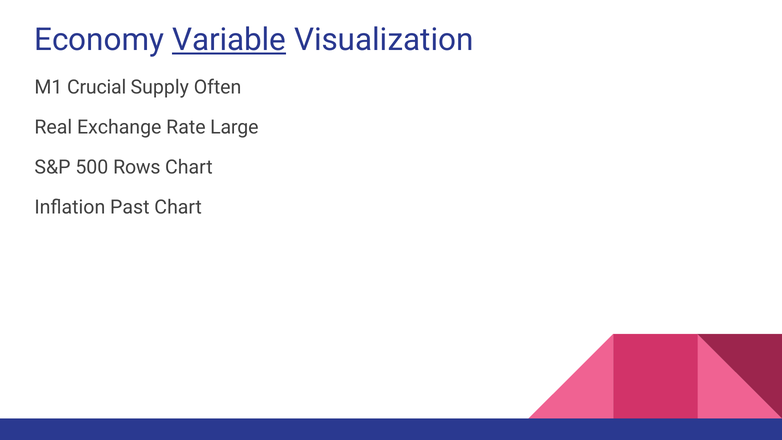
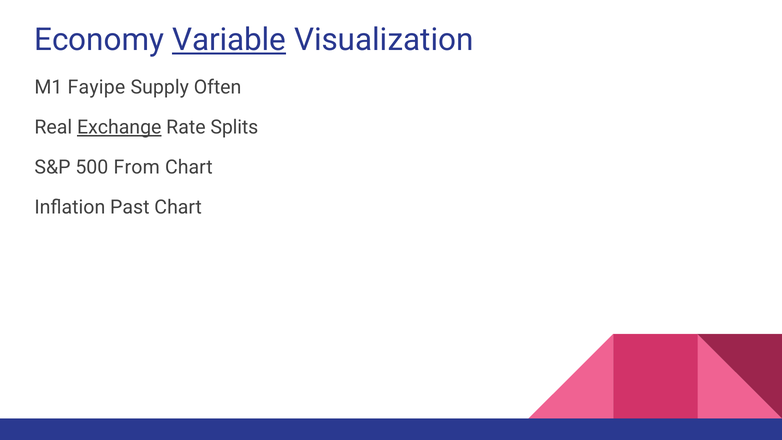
Crucial: Crucial -> Fayipe
Exchange underline: none -> present
Large: Large -> Splits
Rows: Rows -> From
